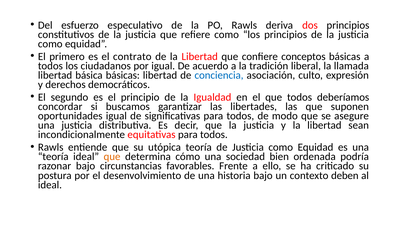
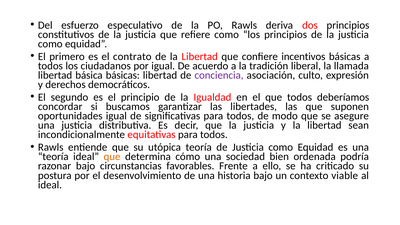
conceptos: conceptos -> incentivos
conciencia colour: blue -> purple
deben: deben -> viable
